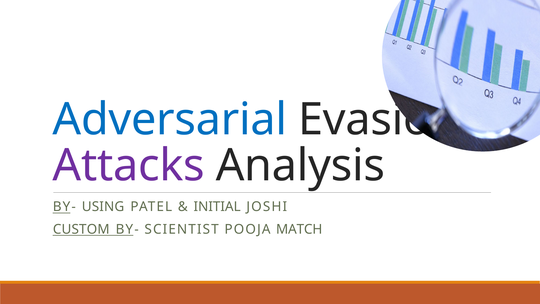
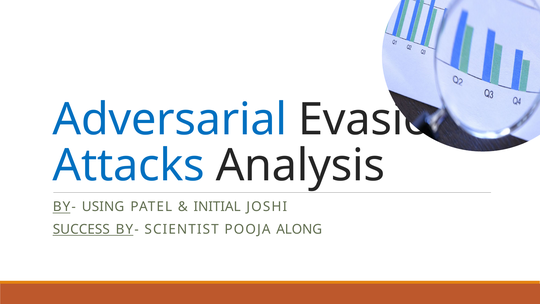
Attacks colour: purple -> blue
CUSTOM: CUSTOM -> SUCCESS
MATCH: MATCH -> ALONG
